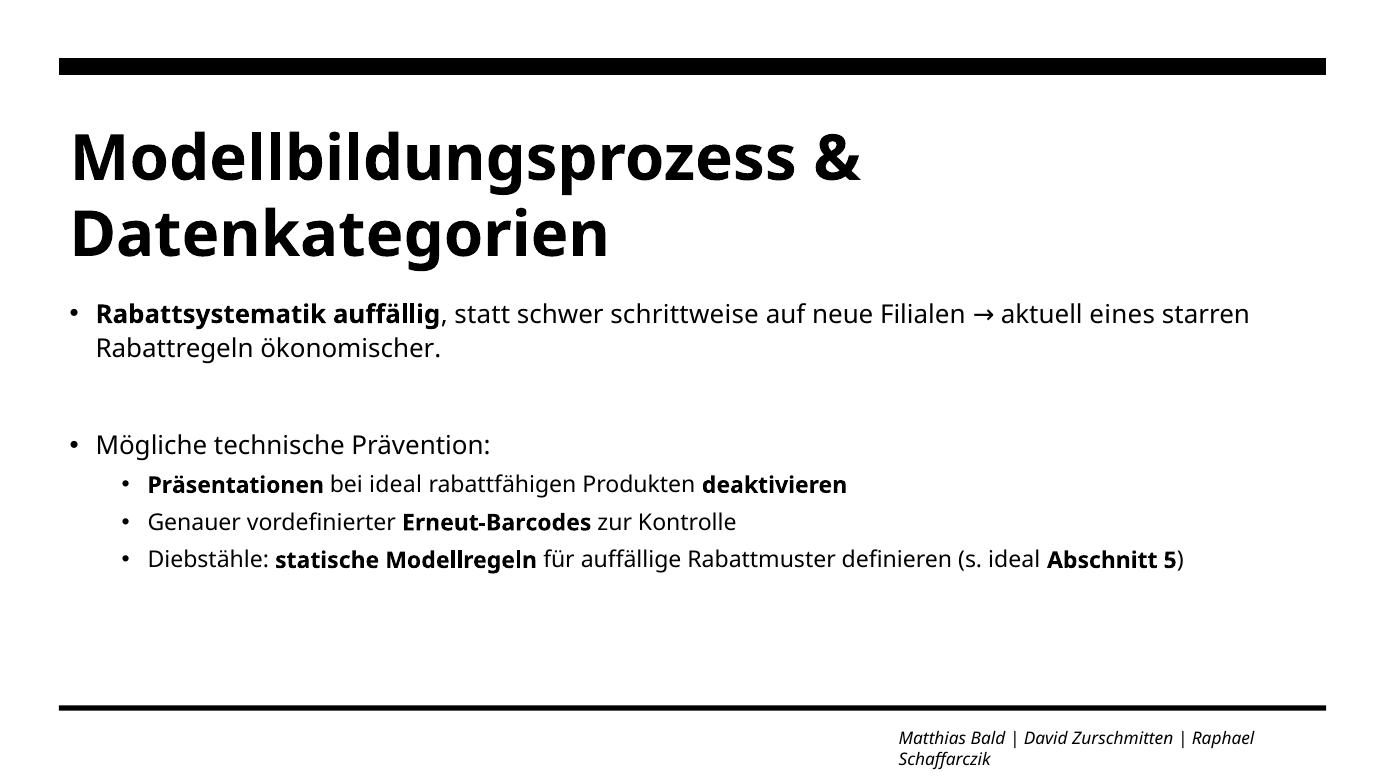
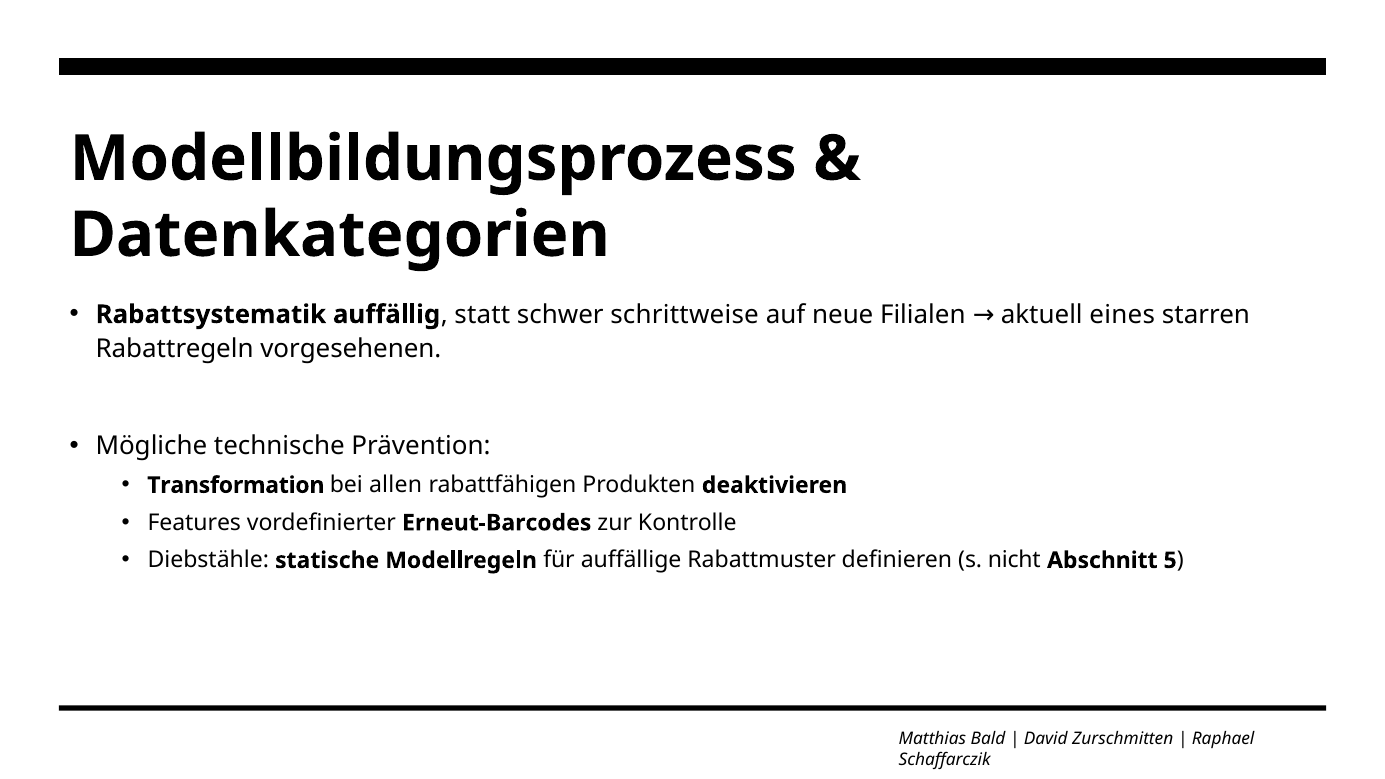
ökonomischer: ökonomischer -> vorgesehenen
Präsentationen: Präsentationen -> Transformation
bei ideal: ideal -> allen
Genauer: Genauer -> Features
s ideal: ideal -> nicht
